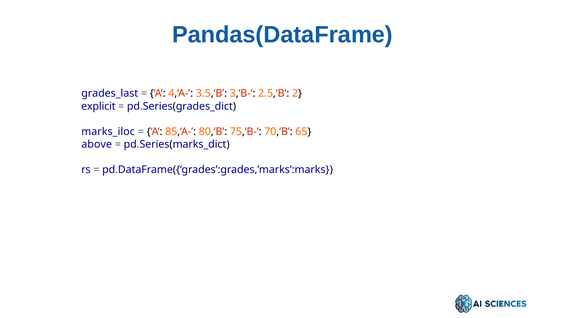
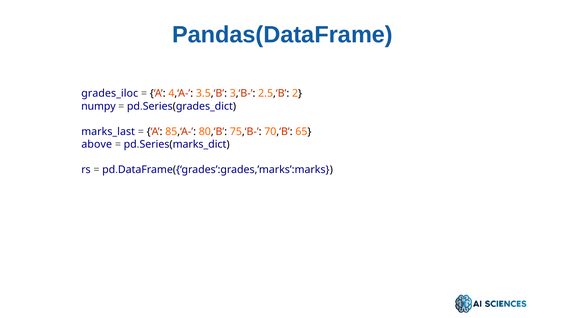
grades_last: grades_last -> grades_iloc
explicit: explicit -> numpy
marks_iloc: marks_iloc -> marks_last
